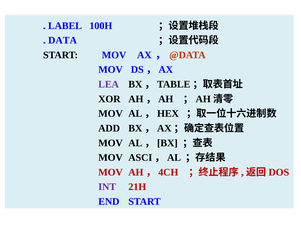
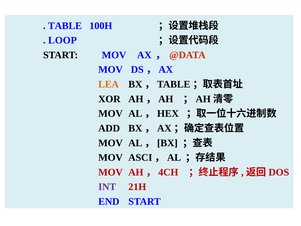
LABEL: LABEL -> TABLE
DATA: DATA -> LOOP
LEA colour: purple -> orange
